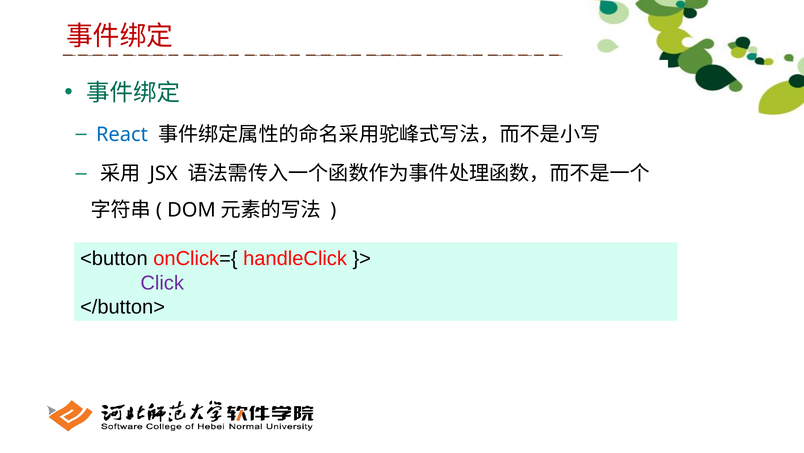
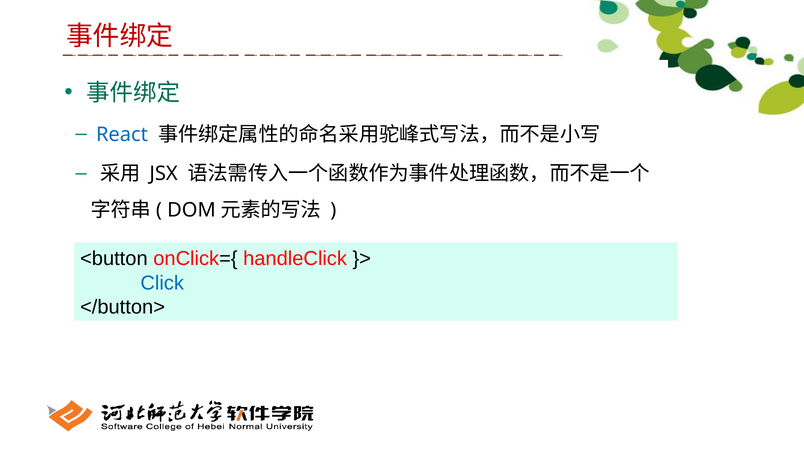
Click colour: purple -> blue
